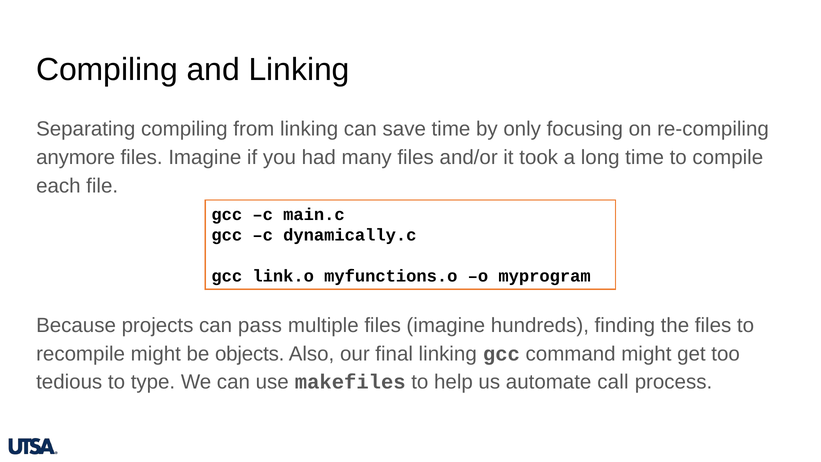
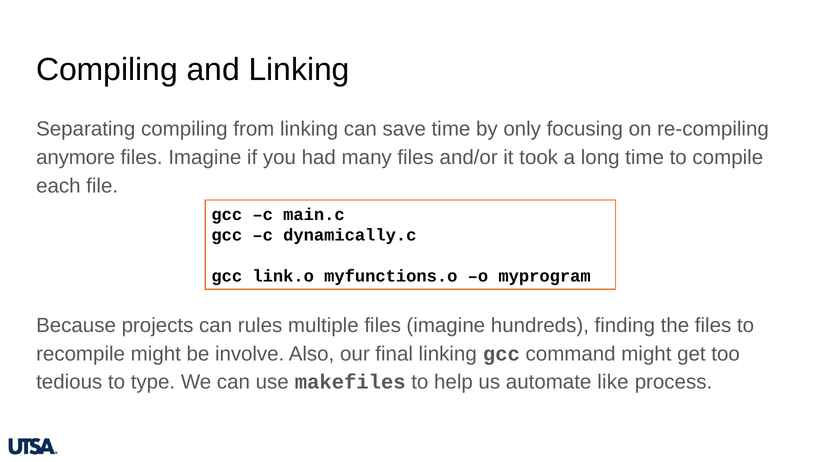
pass: pass -> rules
objects: objects -> involve
call: call -> like
